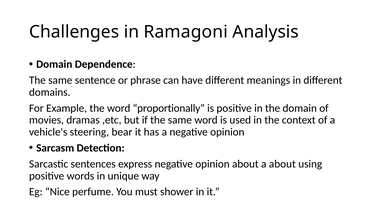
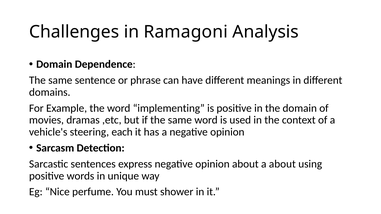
proportionally: proportionally -> implementing
bear: bear -> each
